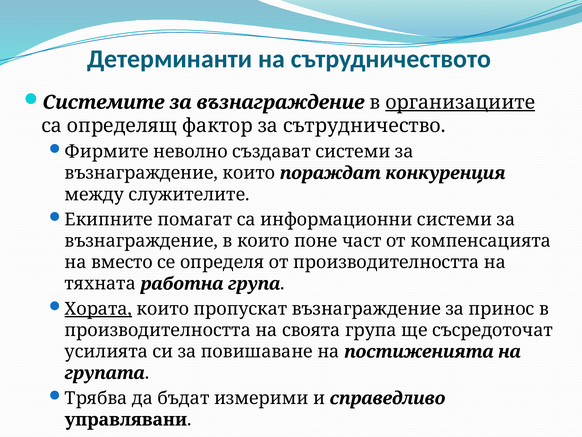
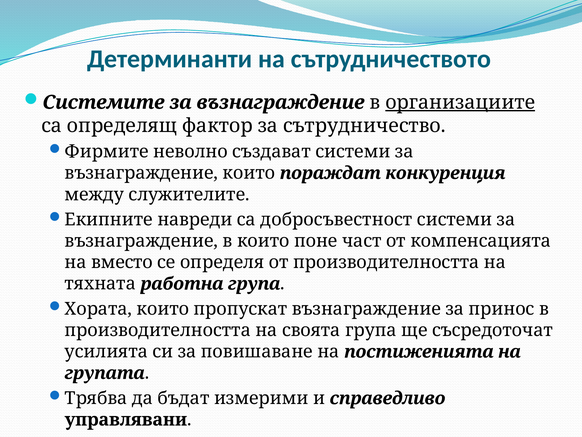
помагат: помагат -> навреди
информационни: информационни -> добросъвестност
Хората underline: present -> none
